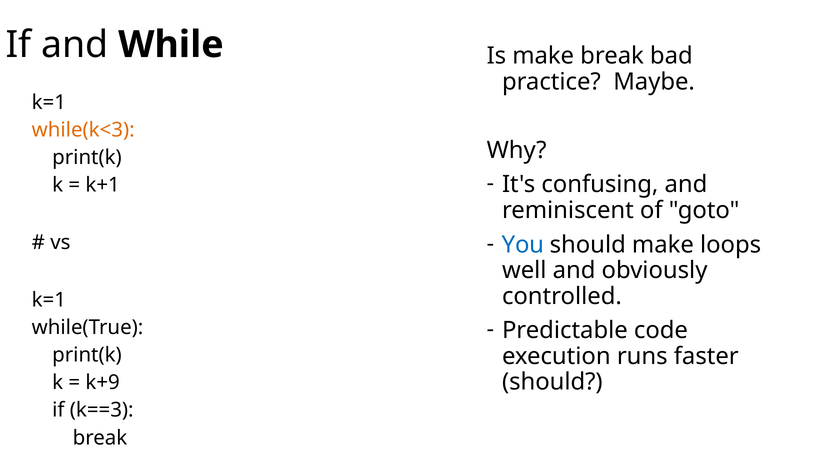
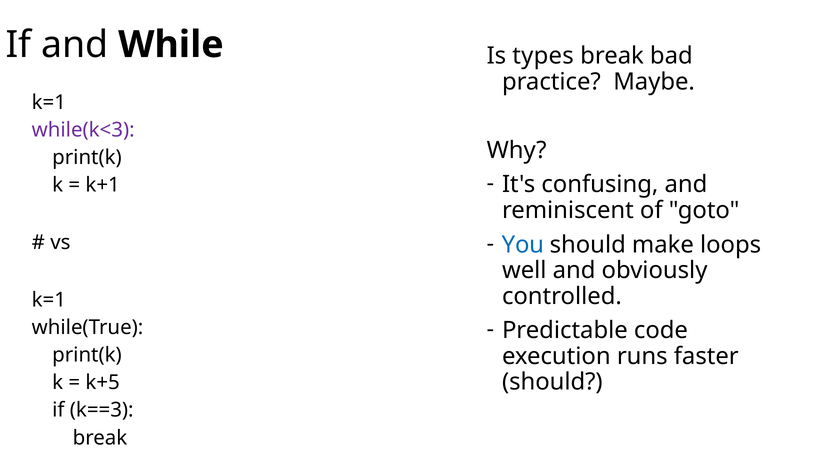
Is make: make -> types
while(k<3 colour: orange -> purple
k+9: k+9 -> k+5
